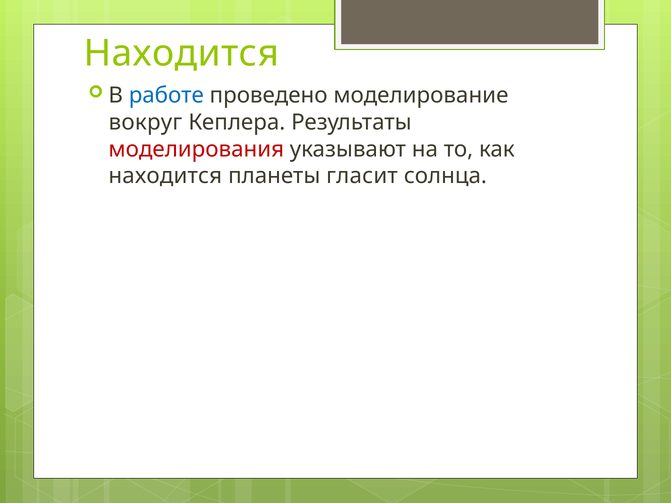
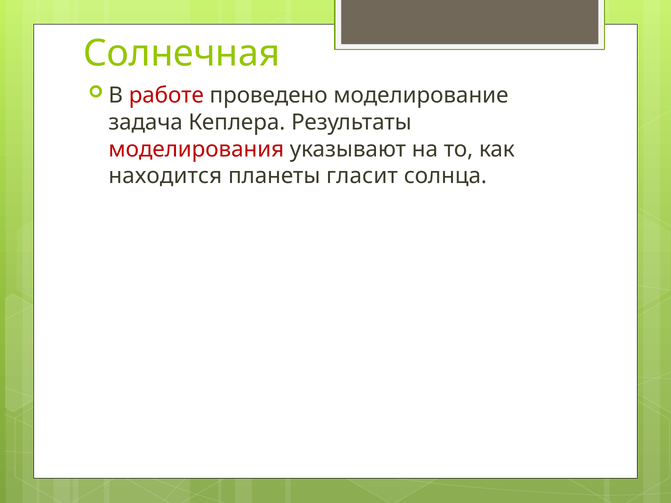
Находится at (181, 53): Находится -> Солнечная
работе colour: blue -> red
вокруг: вокруг -> задача
